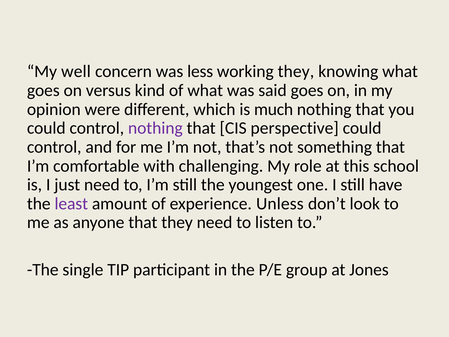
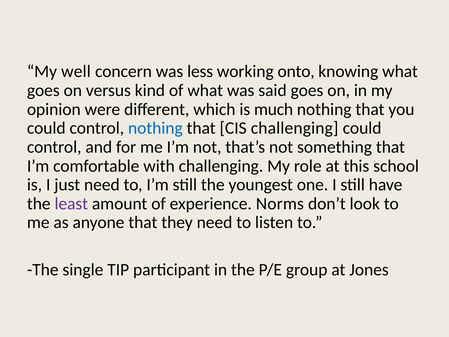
working they: they -> onto
nothing at (155, 128) colour: purple -> blue
CIS perspective: perspective -> challenging
Unless: Unless -> Norms
